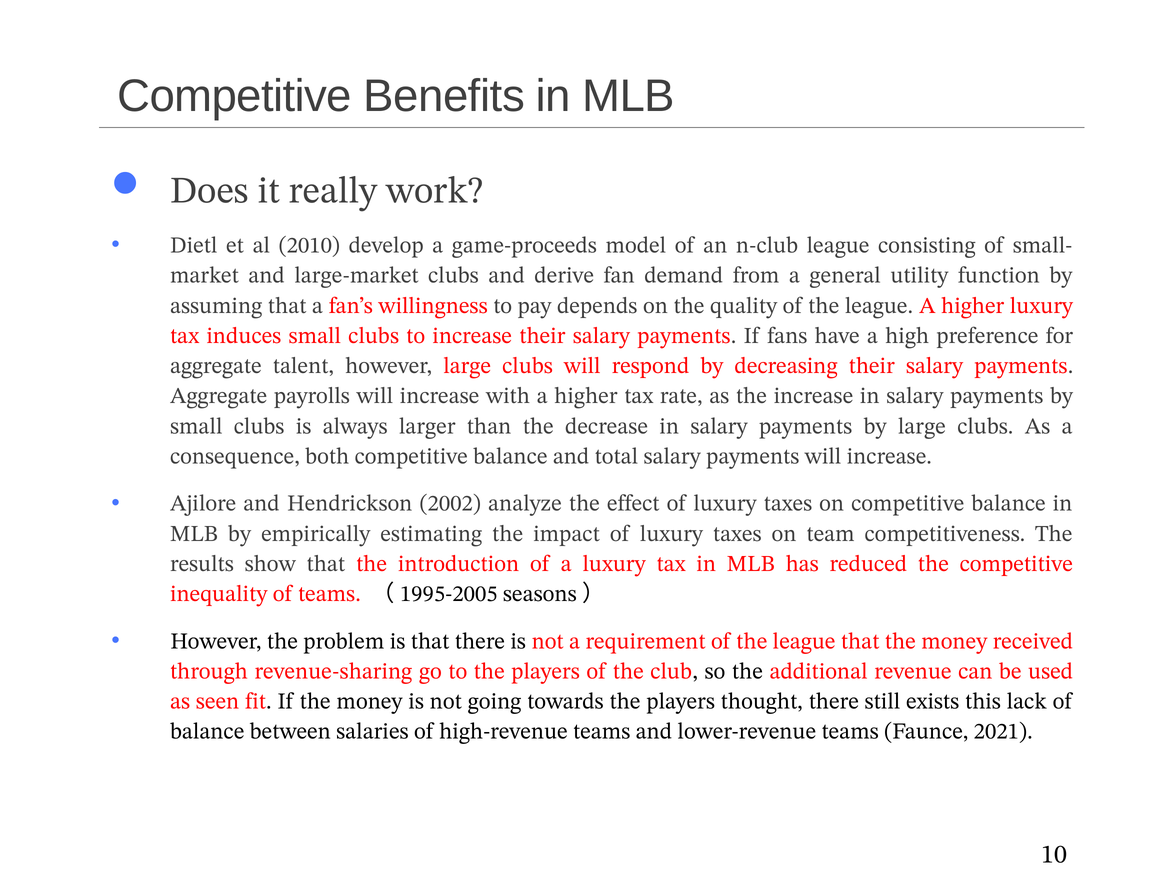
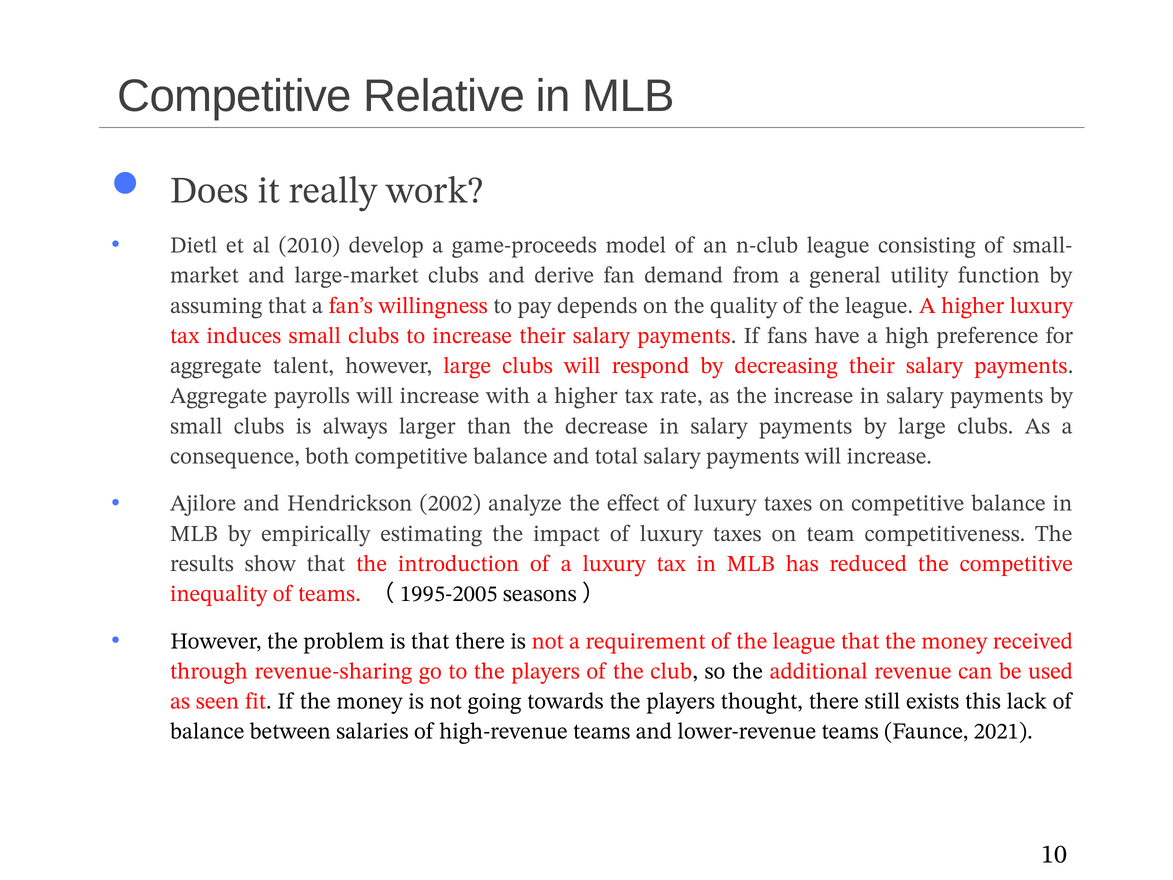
Benefits: Benefits -> Relative
